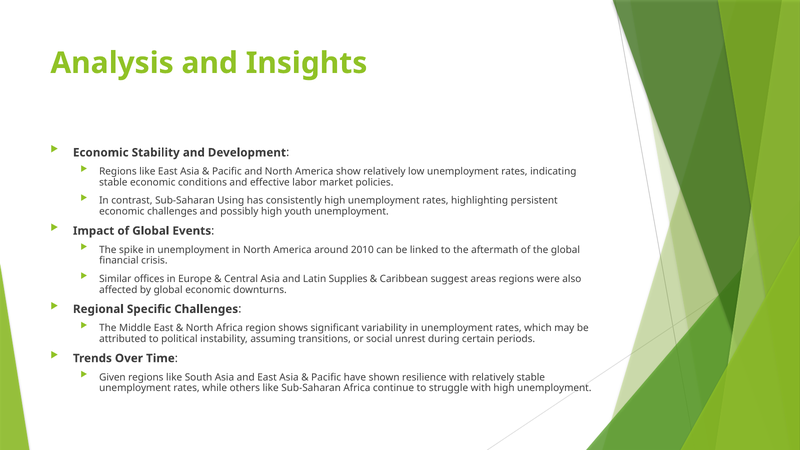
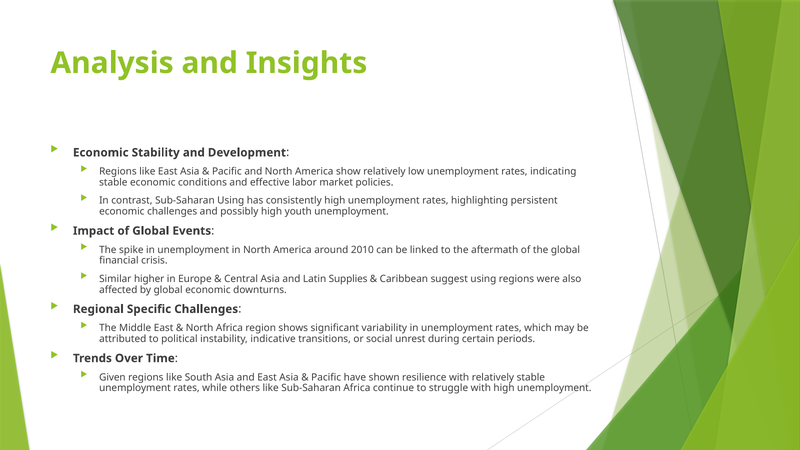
offices: offices -> higher
suggest areas: areas -> using
assuming: assuming -> indicative
